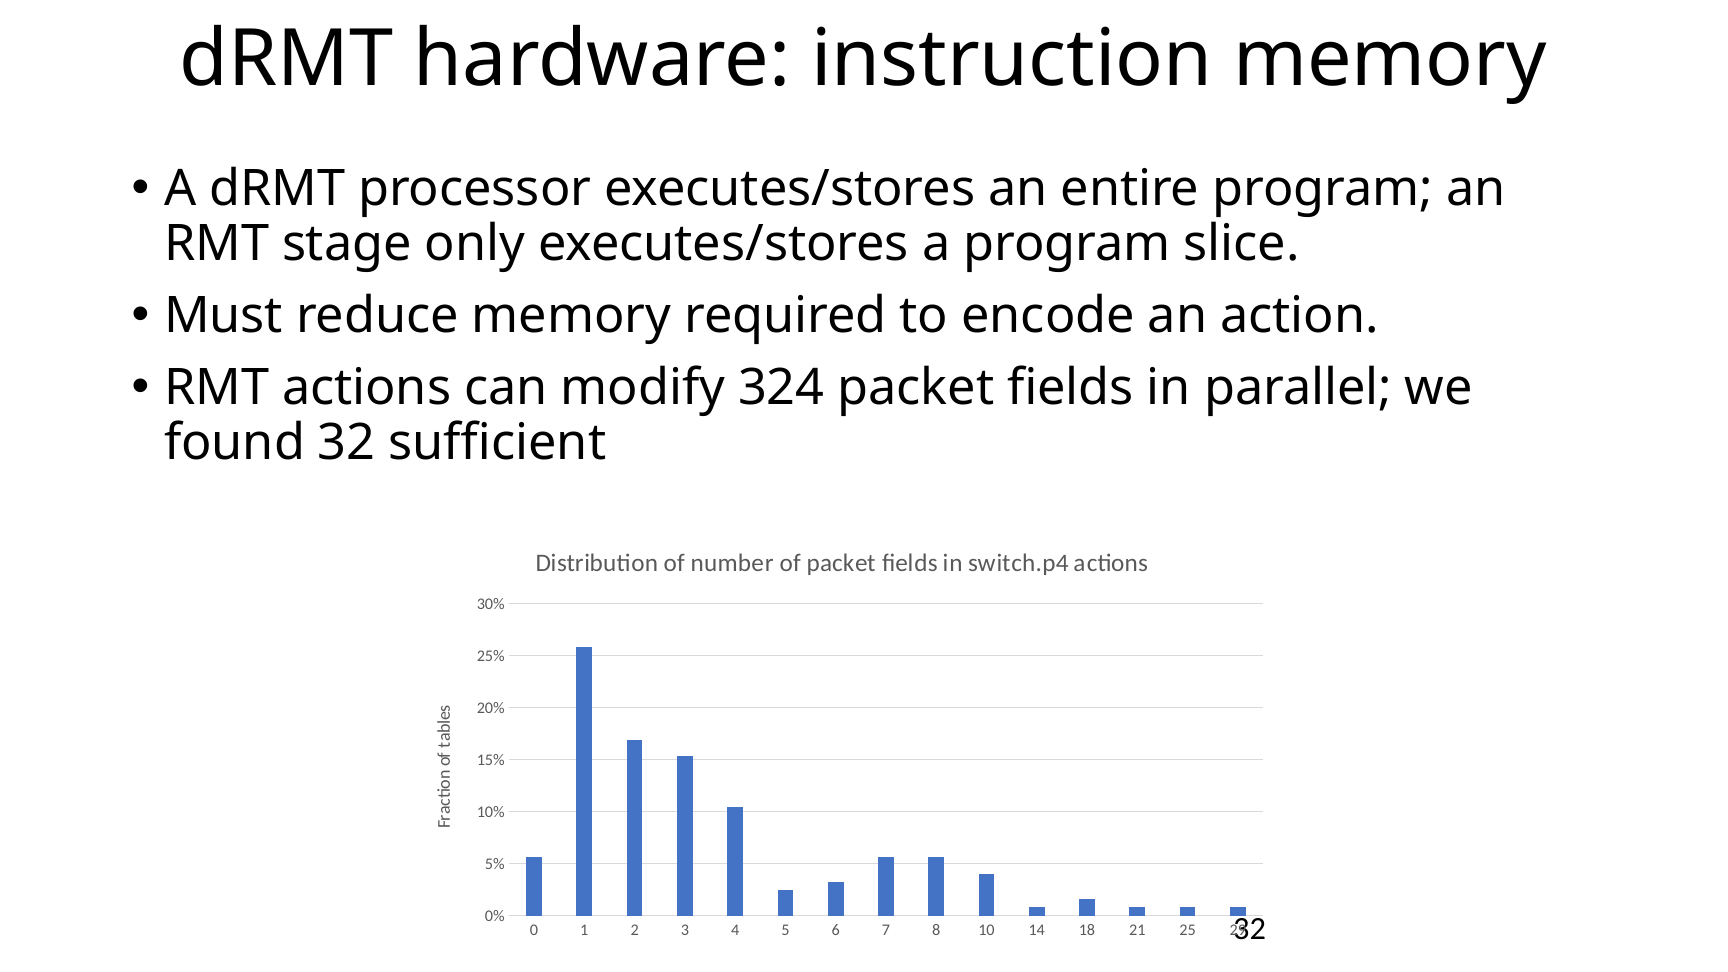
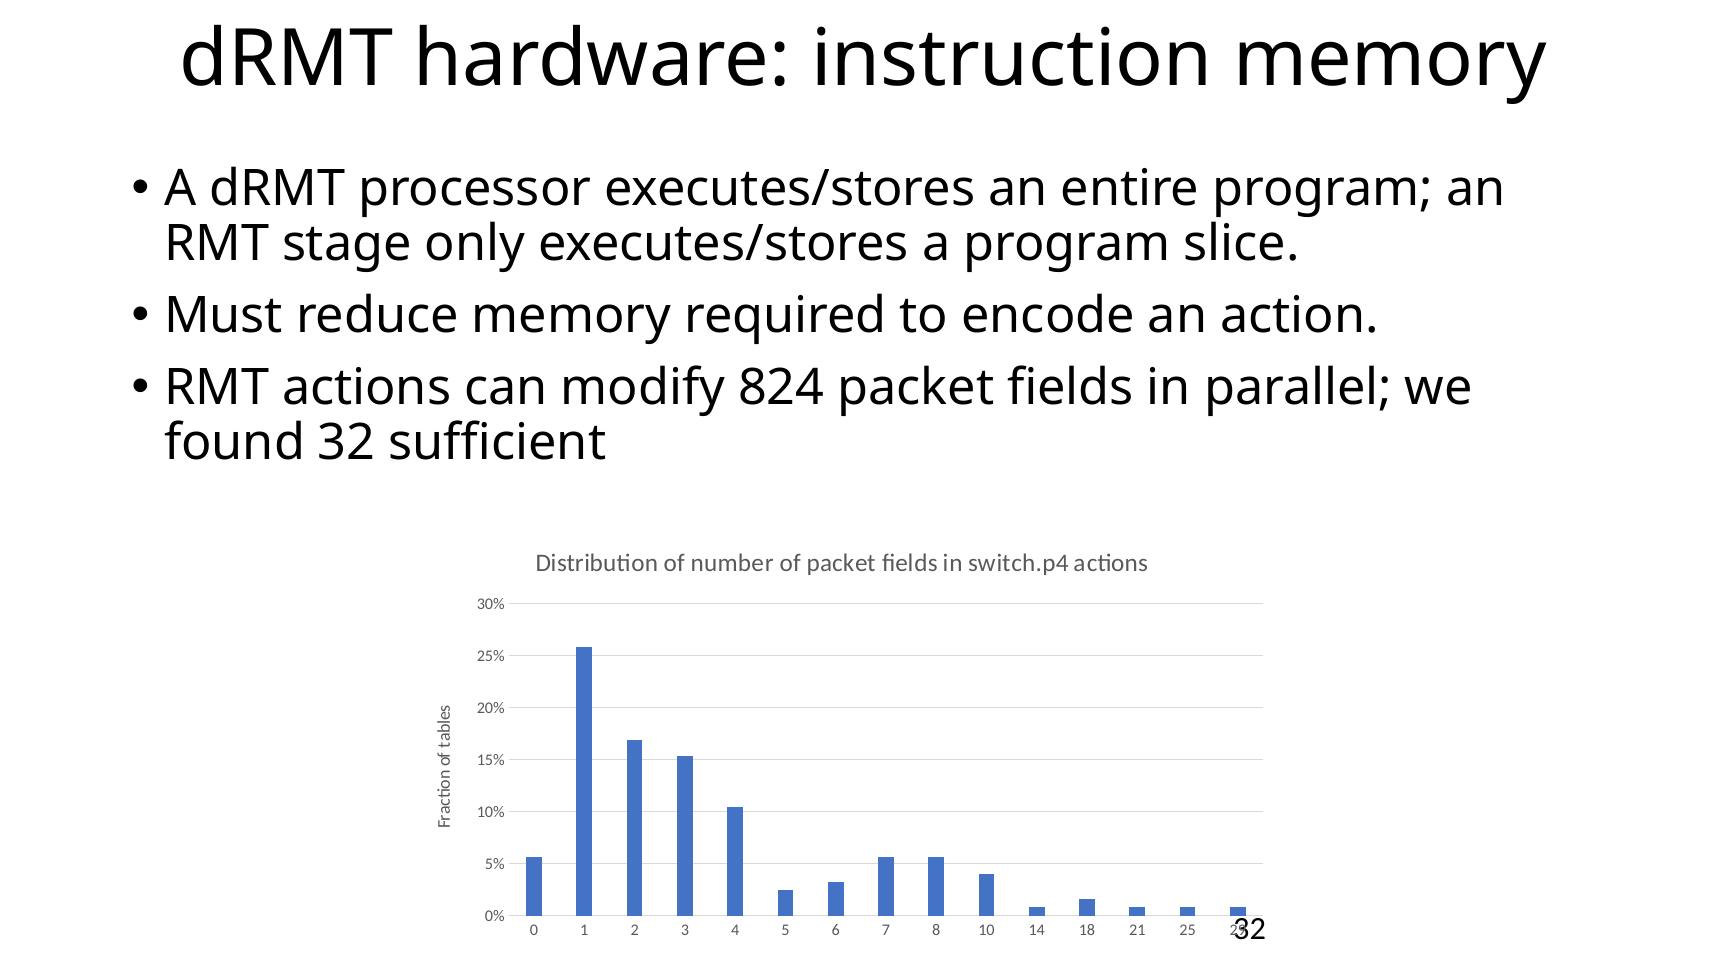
324: 324 -> 824
